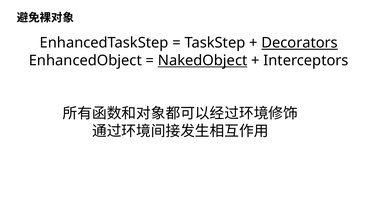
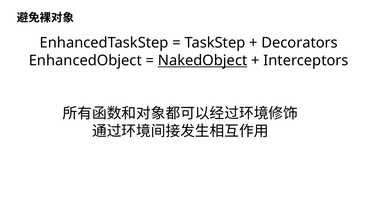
Decorators underline: present -> none
